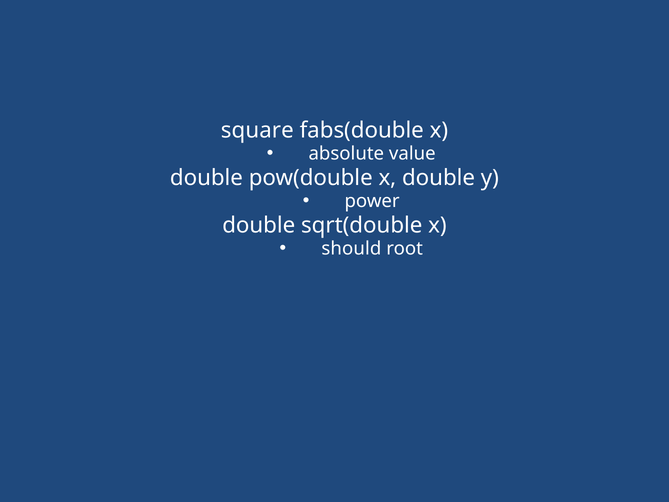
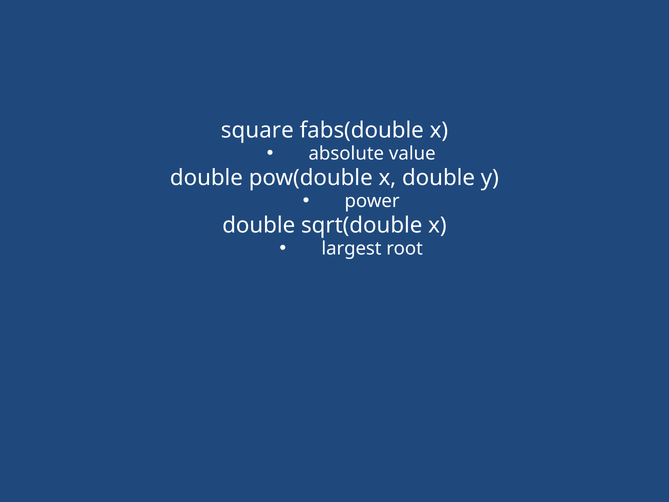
should: should -> largest
